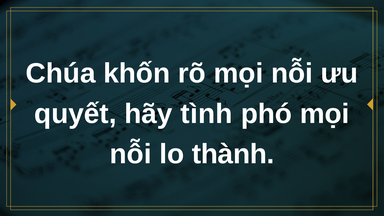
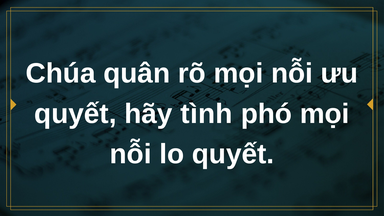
khốn: khốn -> quân
lo thành: thành -> quyết
